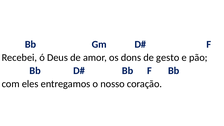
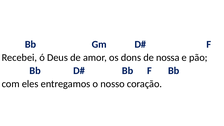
gesto: gesto -> nossa
